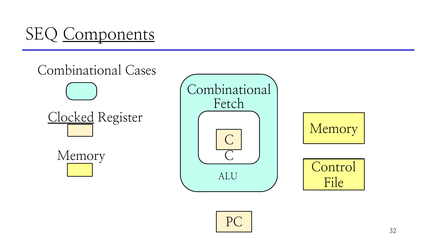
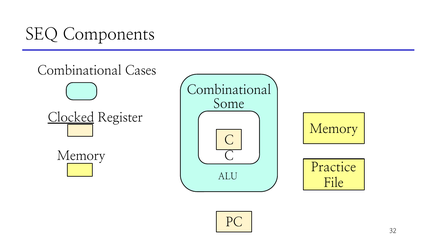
Components underline: present -> none
Fetch: Fetch -> Some
Control: Control -> Practice
